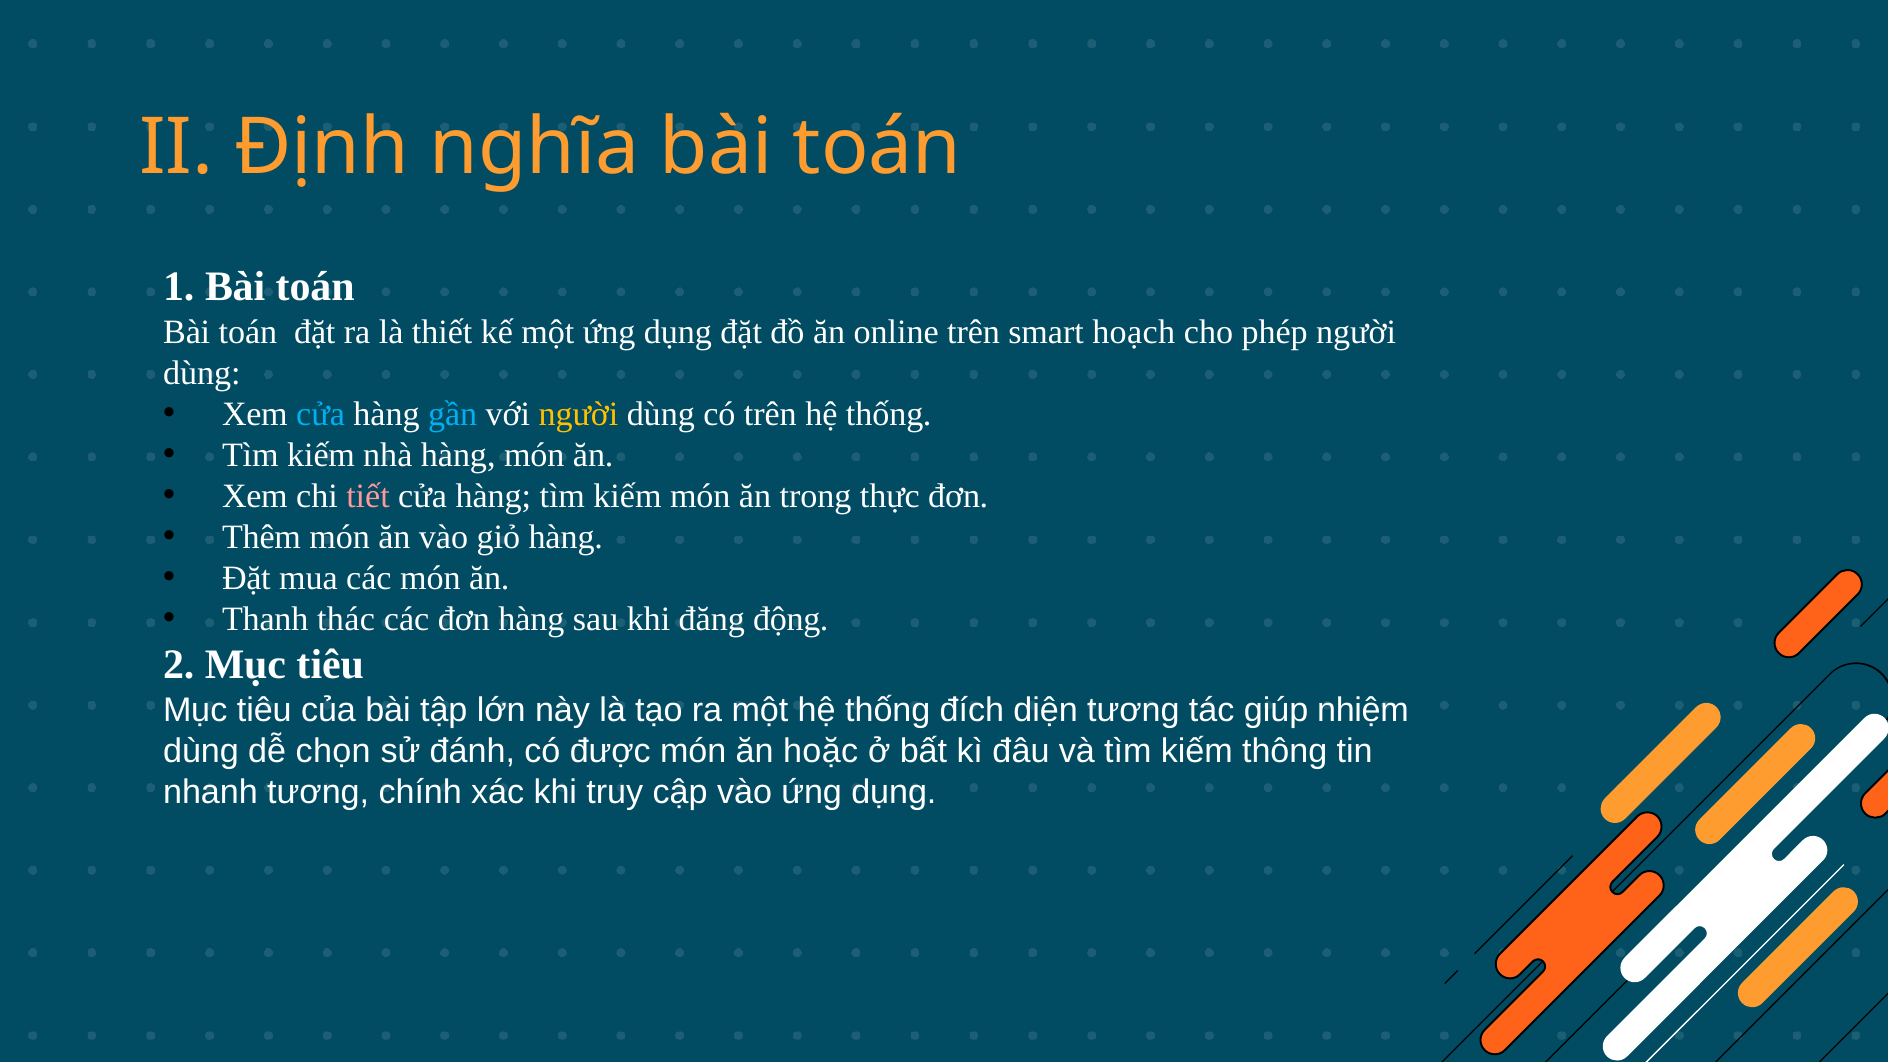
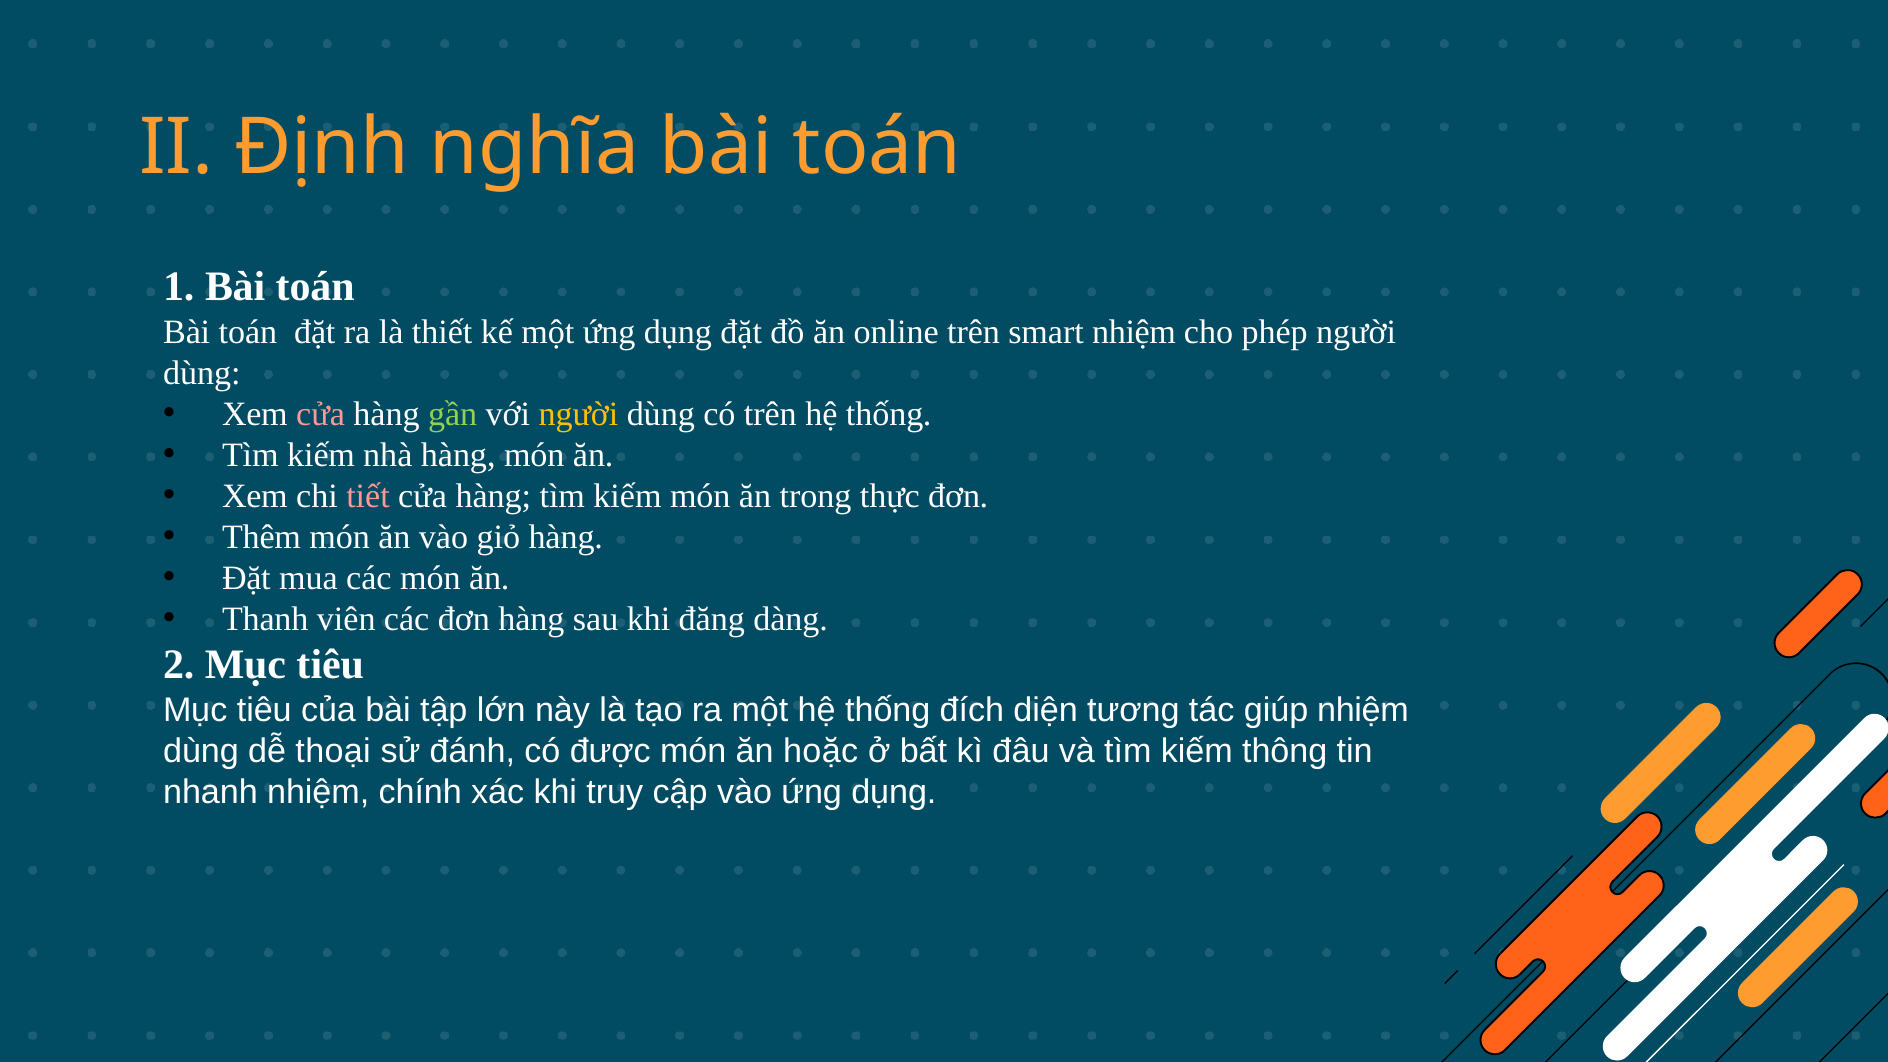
smart hoạch: hoạch -> nhiệm
cửa at (321, 414) colour: light blue -> pink
gần colour: light blue -> light green
thác: thác -> viên
động: động -> dàng
chọn: chọn -> thoại
nhanh tương: tương -> nhiệm
